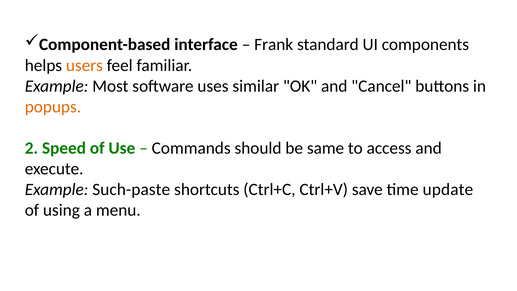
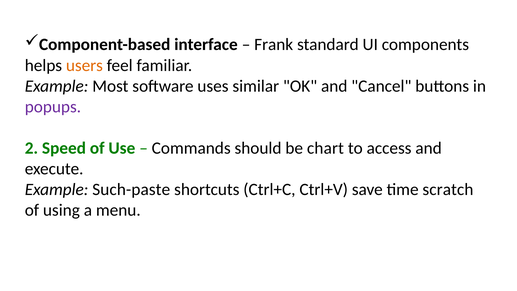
popups colour: orange -> purple
same: same -> chart
update: update -> scratch
